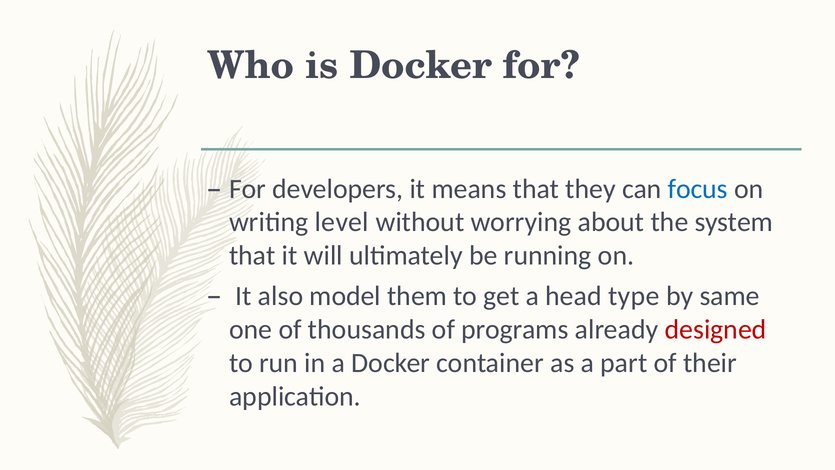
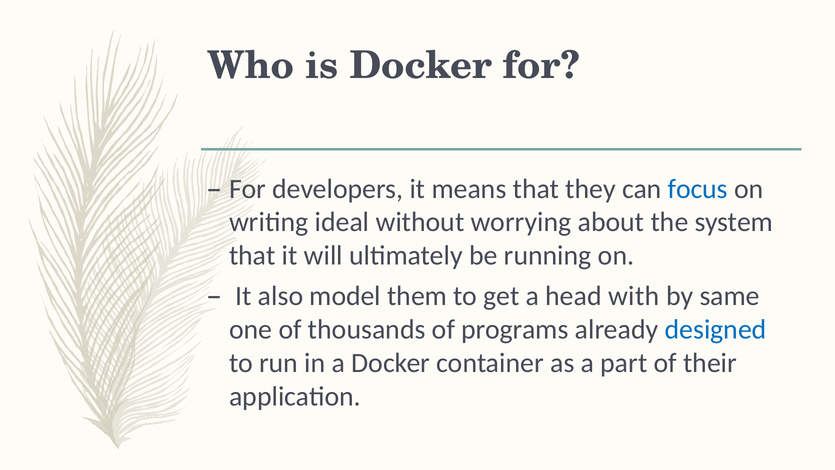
level: level -> ideal
type: type -> with
designed colour: red -> blue
